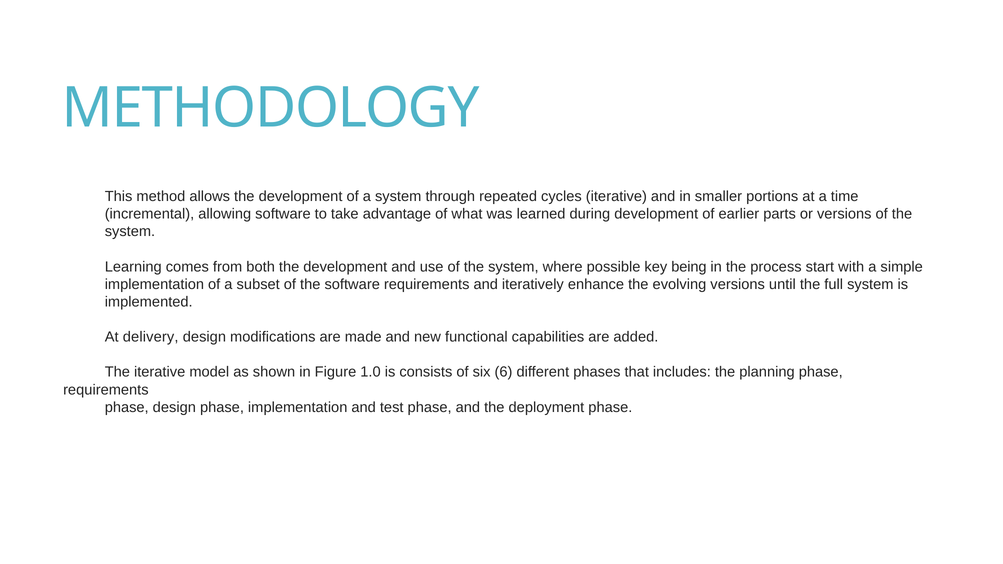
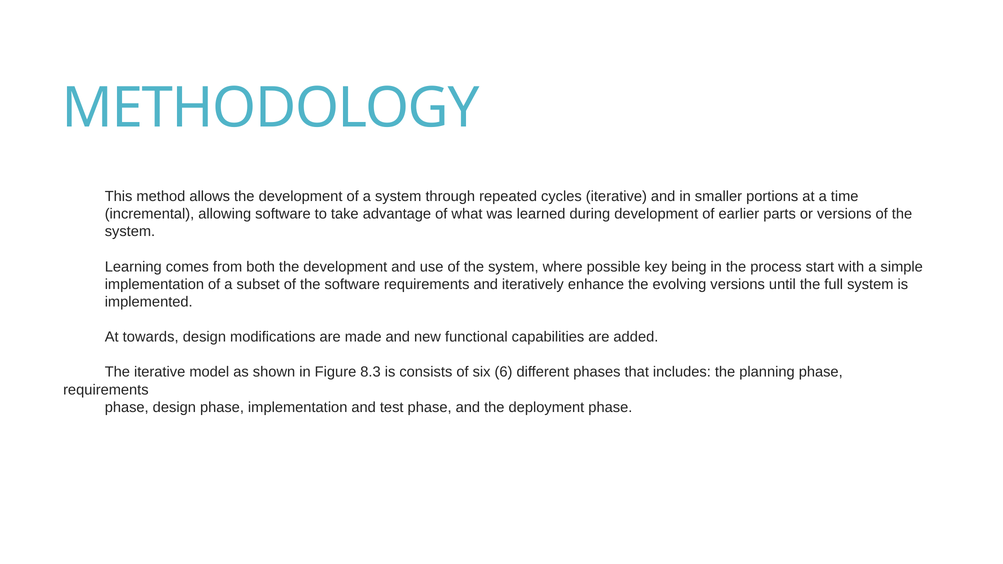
delivery: delivery -> towards
1.0: 1.0 -> 8.3
